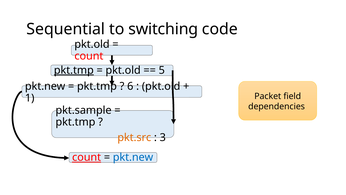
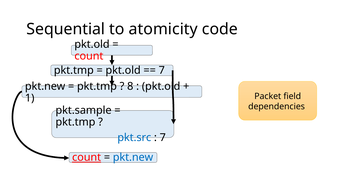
switching: switching -> atomicity
pkt.tmp at (74, 70) underline: present -> none
5 at (162, 70): 5 -> 7
6: 6 -> 8
pkt.src colour: orange -> blue
3 at (163, 137): 3 -> 7
